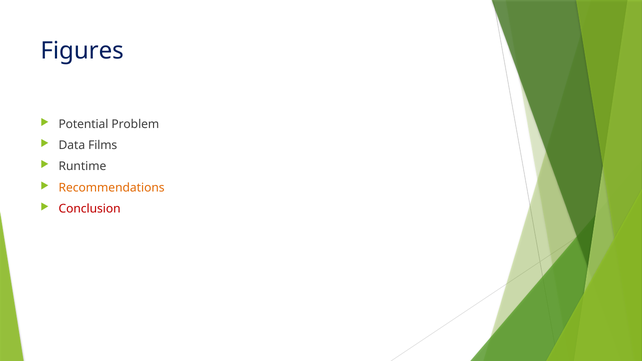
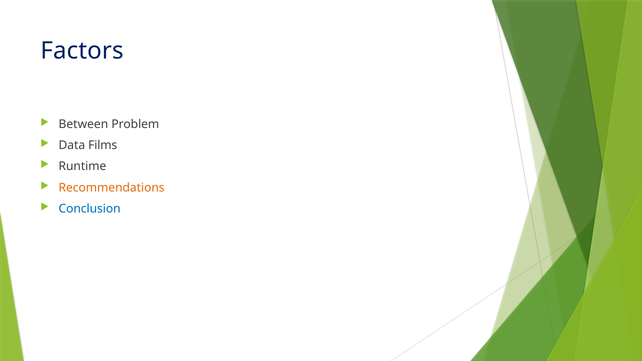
Figures: Figures -> Factors
Potential: Potential -> Between
Conclusion colour: red -> blue
